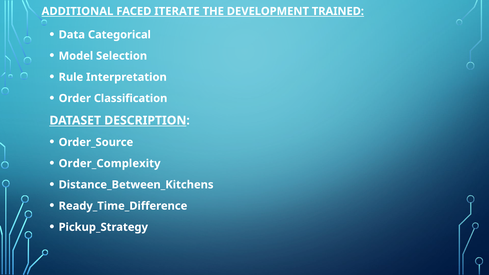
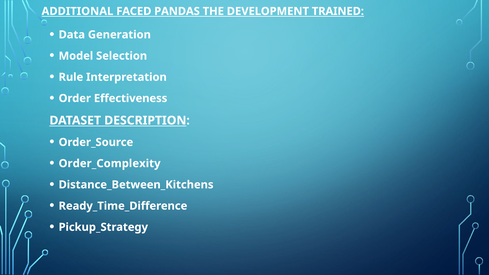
ITERATE: ITERATE -> PANDAS
Categorical: Categorical -> Generation
Classification: Classification -> Effectiveness
